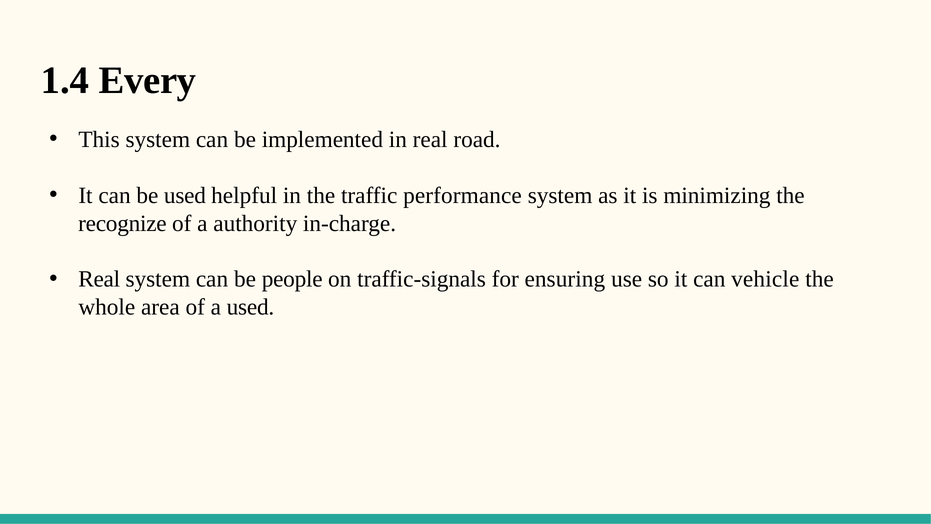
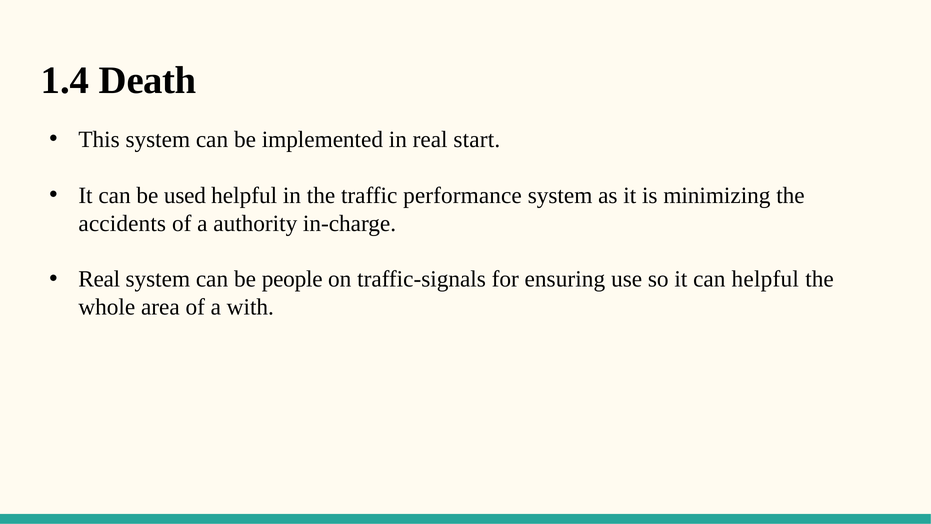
Every: Every -> Death
road: road -> start
recognize: recognize -> accidents
can vehicle: vehicle -> helpful
a used: used -> with
